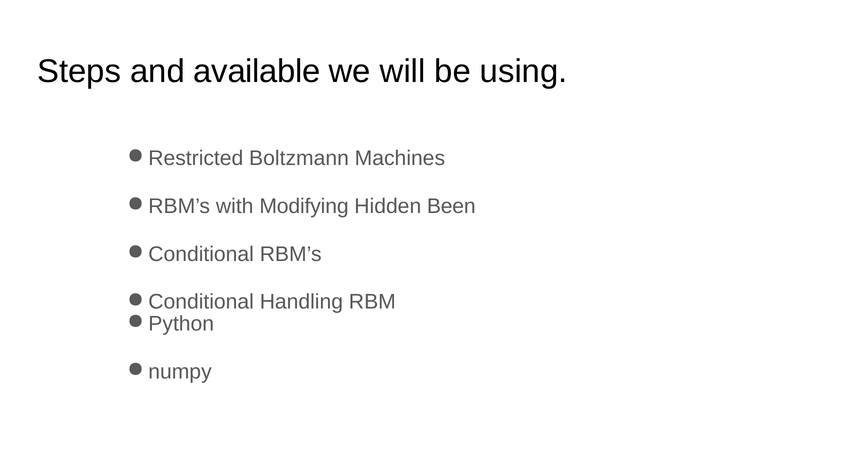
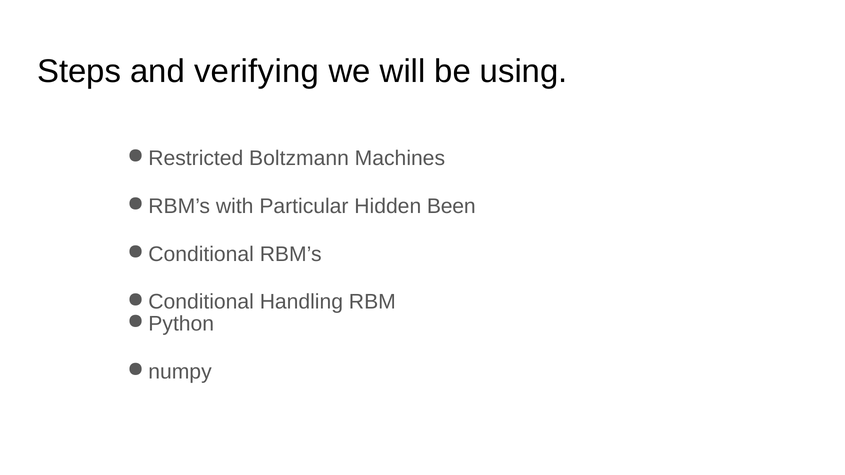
available: available -> verifying
Modifying: Modifying -> Particular
